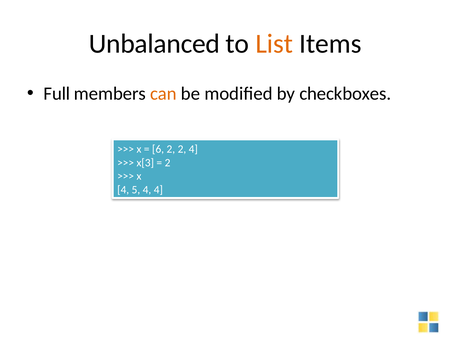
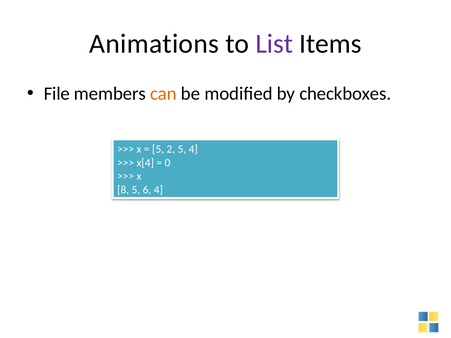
Unbalanced: Unbalanced -> Animations
List colour: orange -> purple
Full: Full -> File
6 at (158, 149): 6 -> 5
2 2: 2 -> 5
x[3: x[3 -> x[4
2 at (168, 163): 2 -> 0
4 at (123, 190): 4 -> 8
5 4: 4 -> 6
